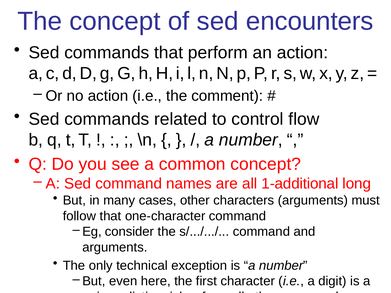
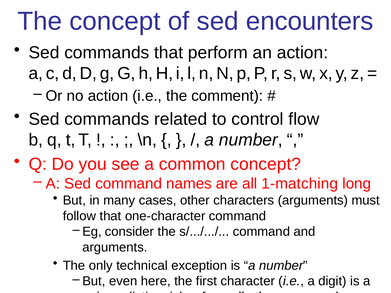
1-additional: 1-additional -> 1-matching
